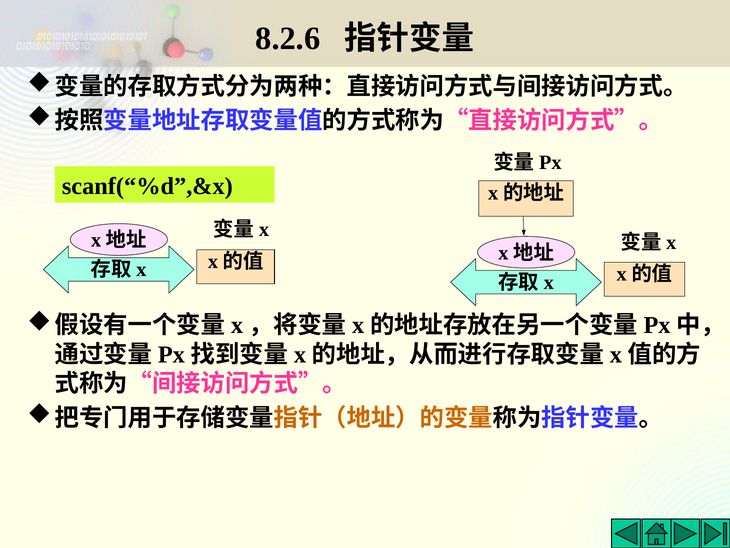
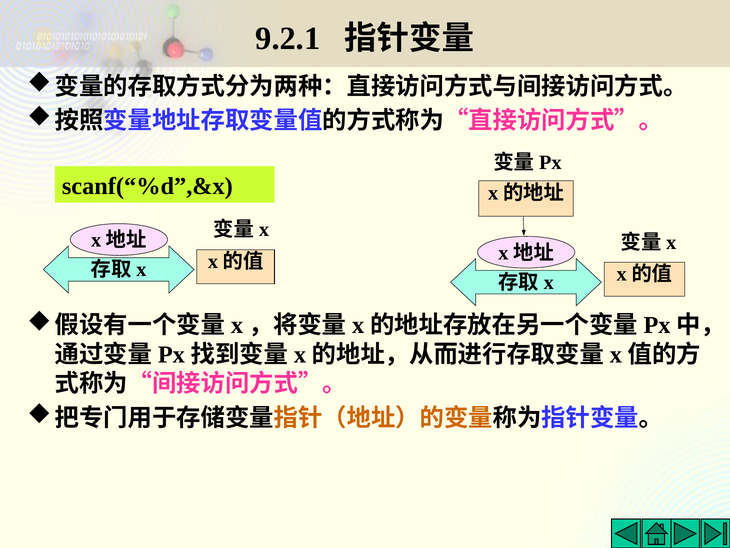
8.2.6: 8.2.6 -> 9.2.1
